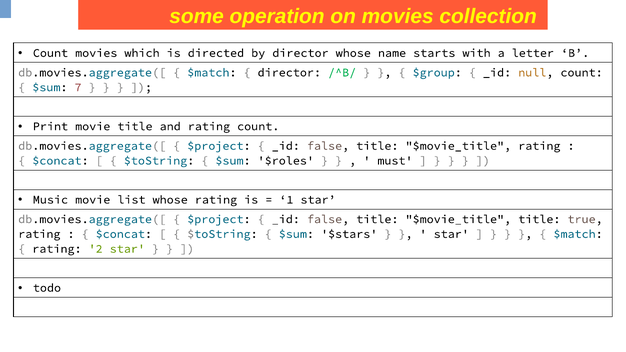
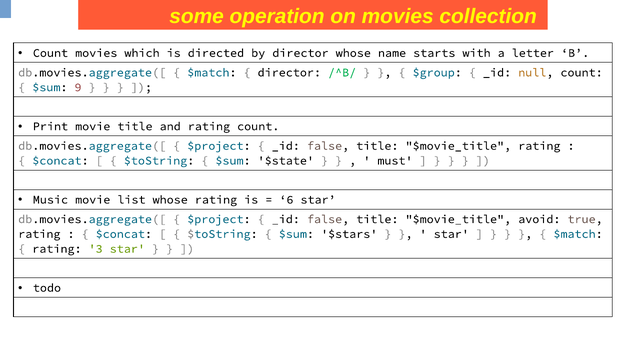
7: 7 -> 9
$roles: $roles -> $state
1: 1 -> 6
title at (539, 219): title -> avoid
2: 2 -> 3
